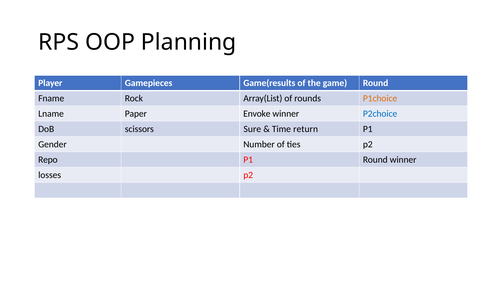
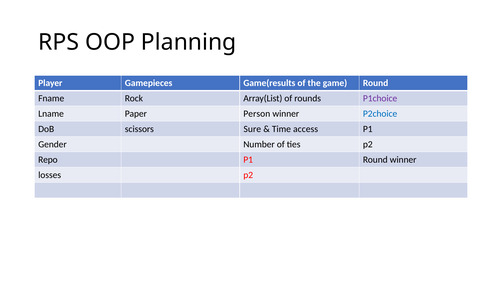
P1choice colour: orange -> purple
Envoke: Envoke -> Person
return: return -> access
